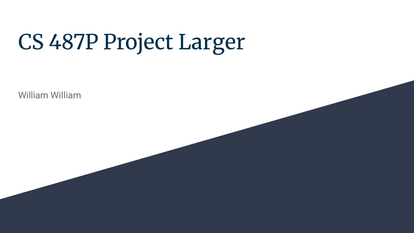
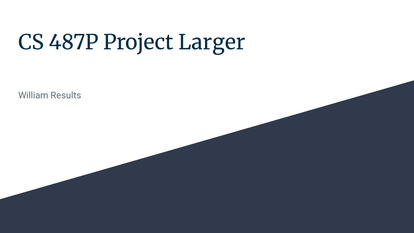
William William: William -> Results
